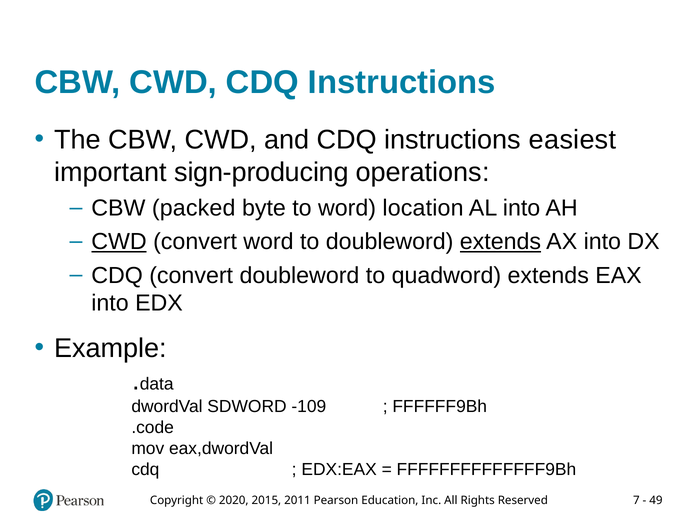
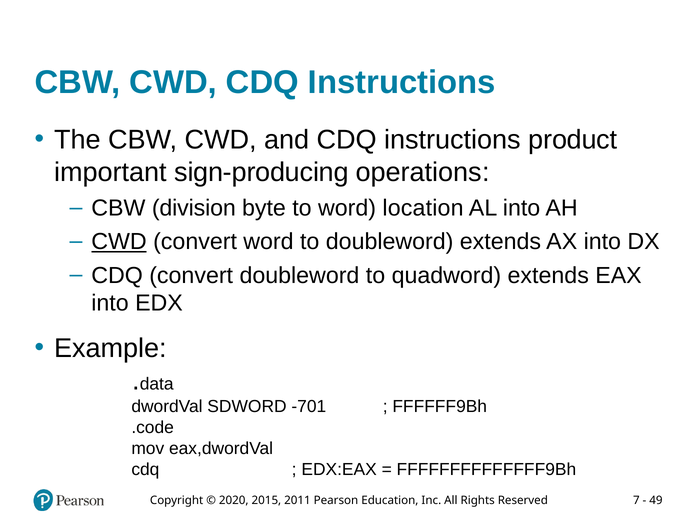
easiest: easiest -> product
packed: packed -> division
extends at (500, 242) underline: present -> none
-109: -109 -> -701
